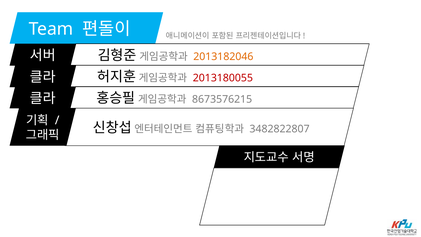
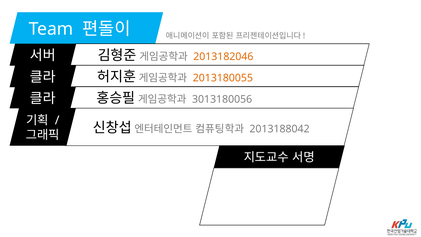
2013180055 colour: red -> orange
8673576215: 8673576215 -> 3013180056
3482822807: 3482822807 -> 2013188042
